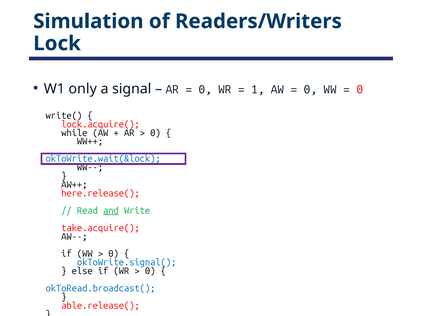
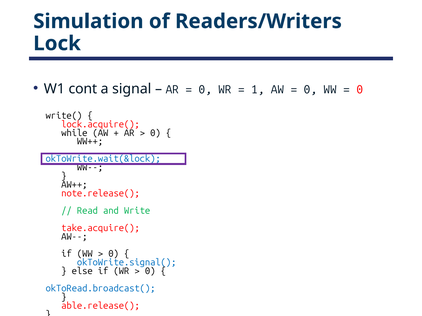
only: only -> cont
here.release(: here.release( -> note.release(
and underline: present -> none
